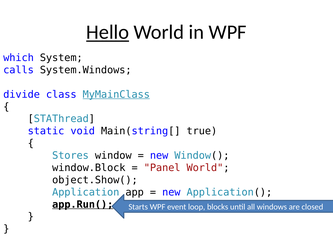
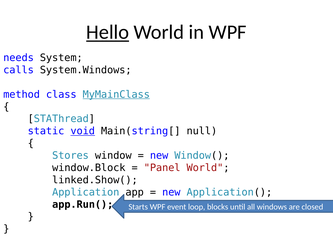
which: which -> needs
divide: divide -> method
void underline: none -> present
true: true -> null
object.Show(: object.Show( -> linked.Show(
app.Run( underline: present -> none
